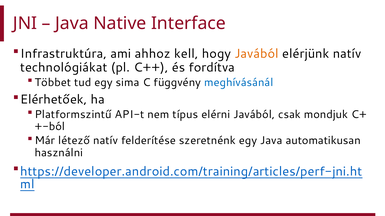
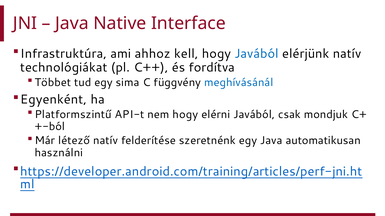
Javából at (257, 54) colour: orange -> blue
Elérhetőek: Elérhetőek -> Egyenként
nem típus: típus -> hogy
